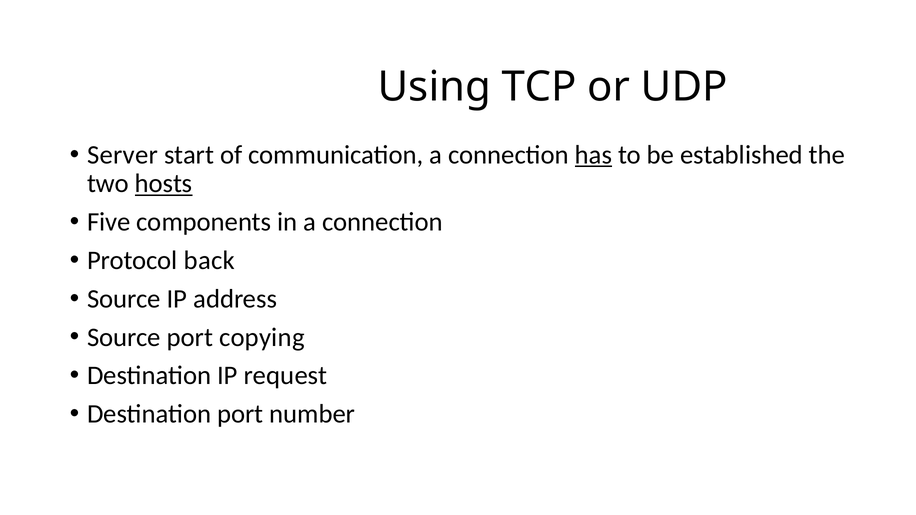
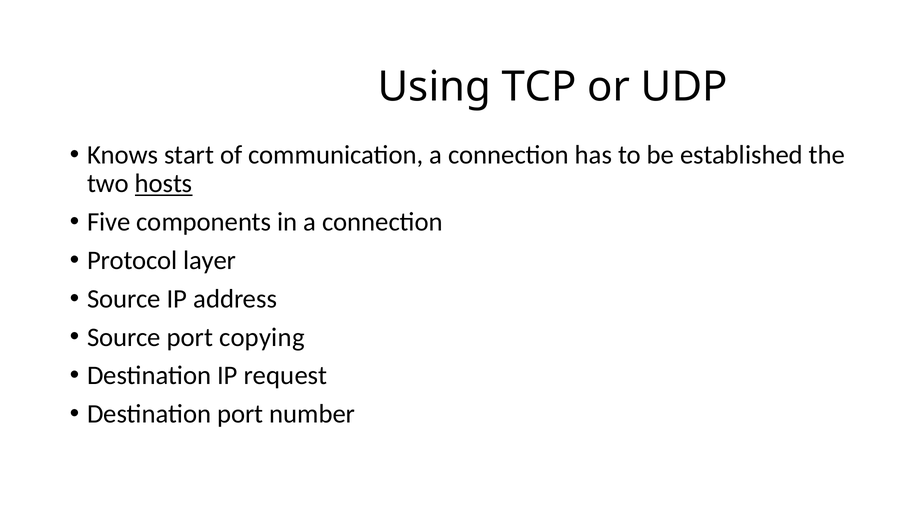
Server: Server -> Knows
has underline: present -> none
back: back -> layer
